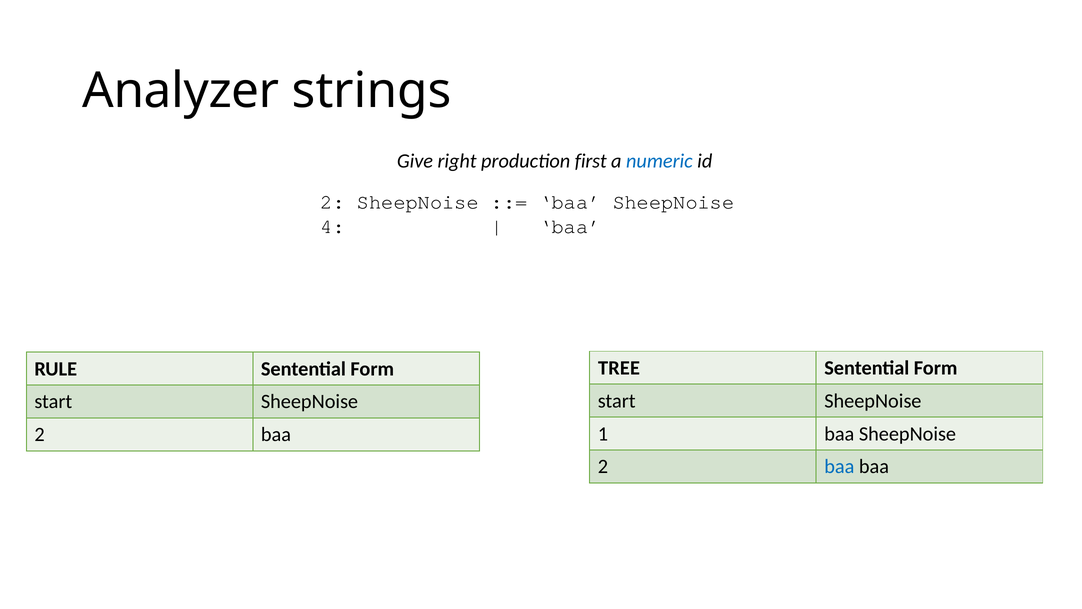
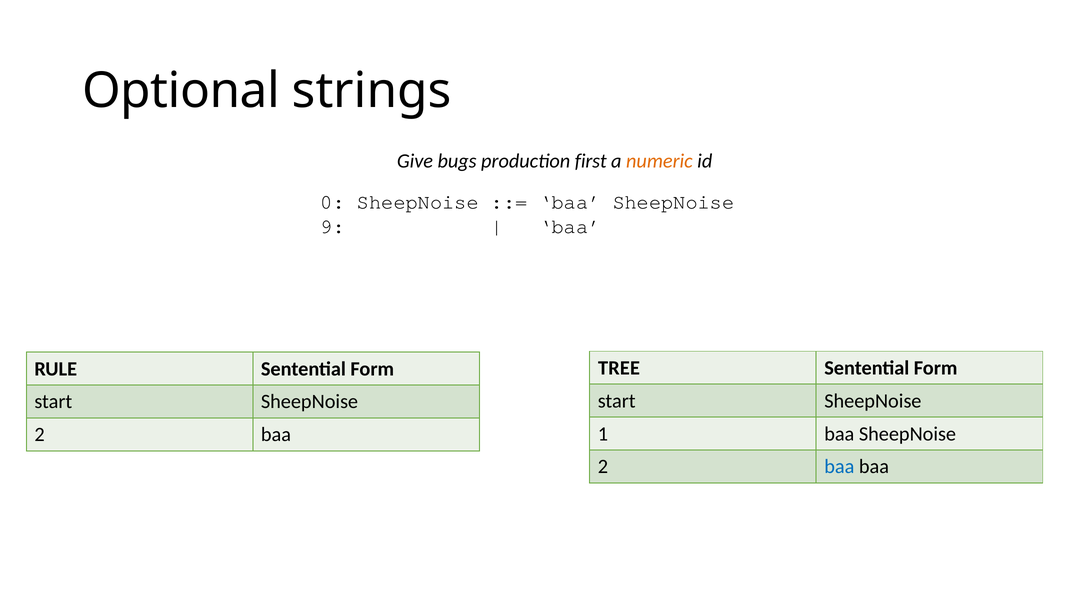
Analyzer: Analyzer -> Optional
right: right -> bugs
numeric colour: blue -> orange
2 at (333, 202): 2 -> 0
4: 4 -> 9
